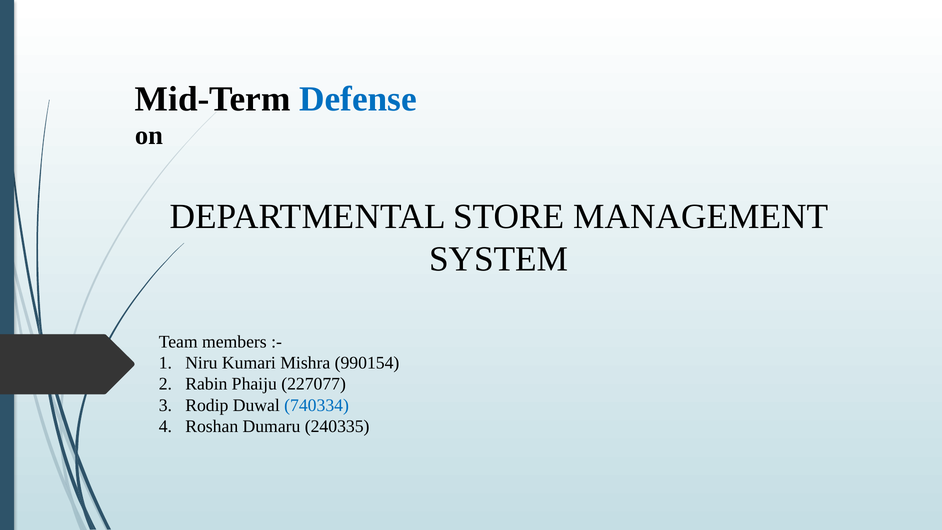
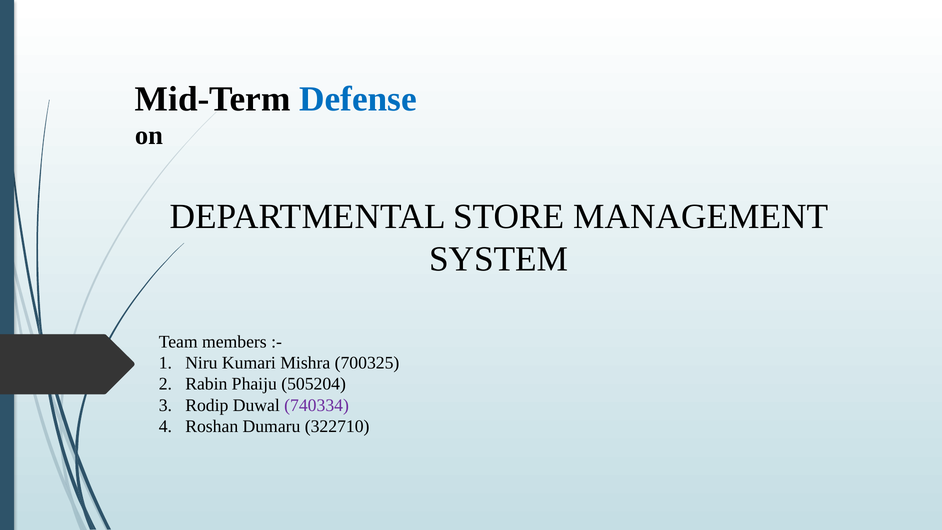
990154: 990154 -> 700325
227077: 227077 -> 505204
740334 colour: blue -> purple
240335: 240335 -> 322710
